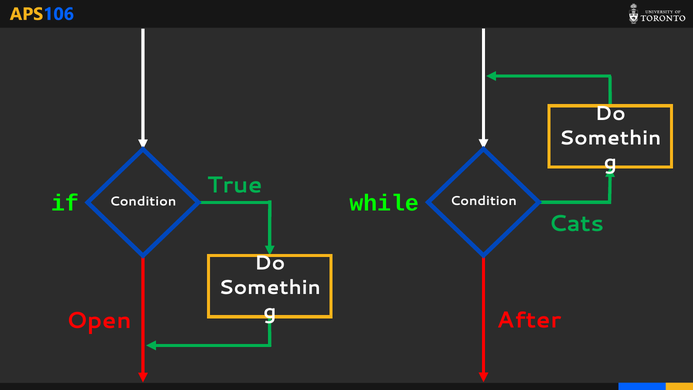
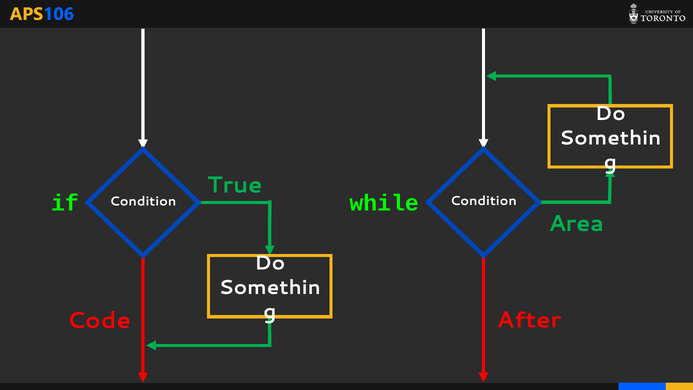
Cats: Cats -> Area
Open: Open -> Code
